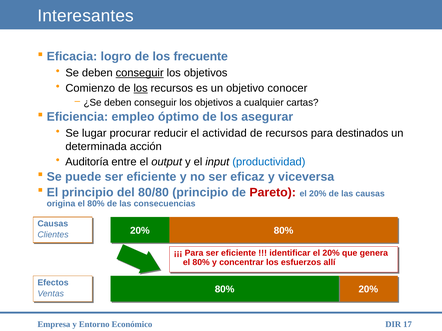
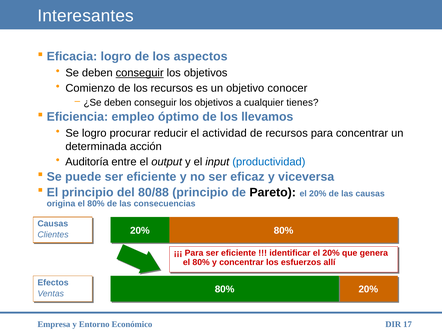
frecuente: frecuente -> aspectos
los at (141, 88) underline: present -> none
cartas: cartas -> tienes
asegurar: asegurar -> llevamos
Se lugar: lugar -> logro
para destinados: destinados -> concentrar
80/80: 80/80 -> 80/88
Pareto colour: red -> black
